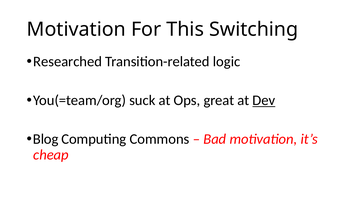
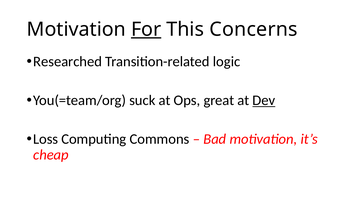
For underline: none -> present
Switching: Switching -> Concerns
Blog: Blog -> Loss
